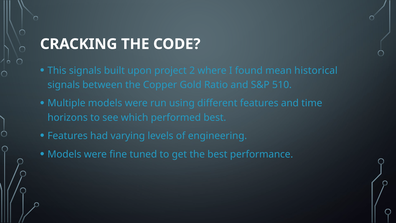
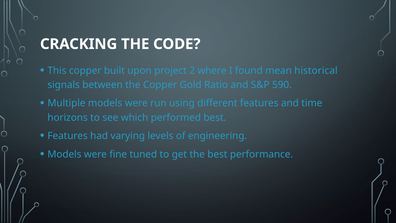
This signals: signals -> copper
510: 510 -> 590
